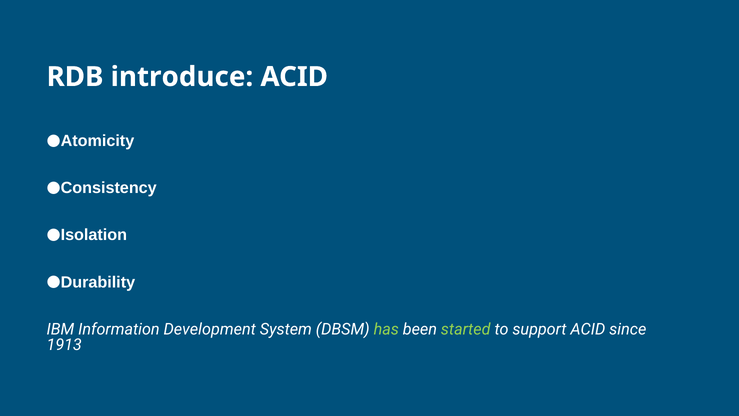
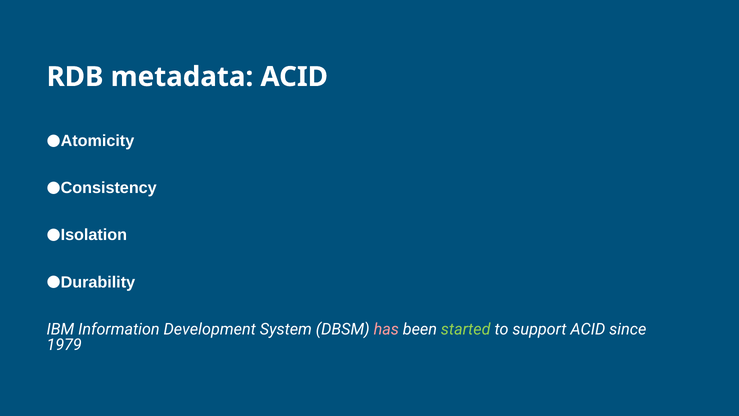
introduce: introduce -> metadata
has colour: light green -> pink
1913: 1913 -> 1979
